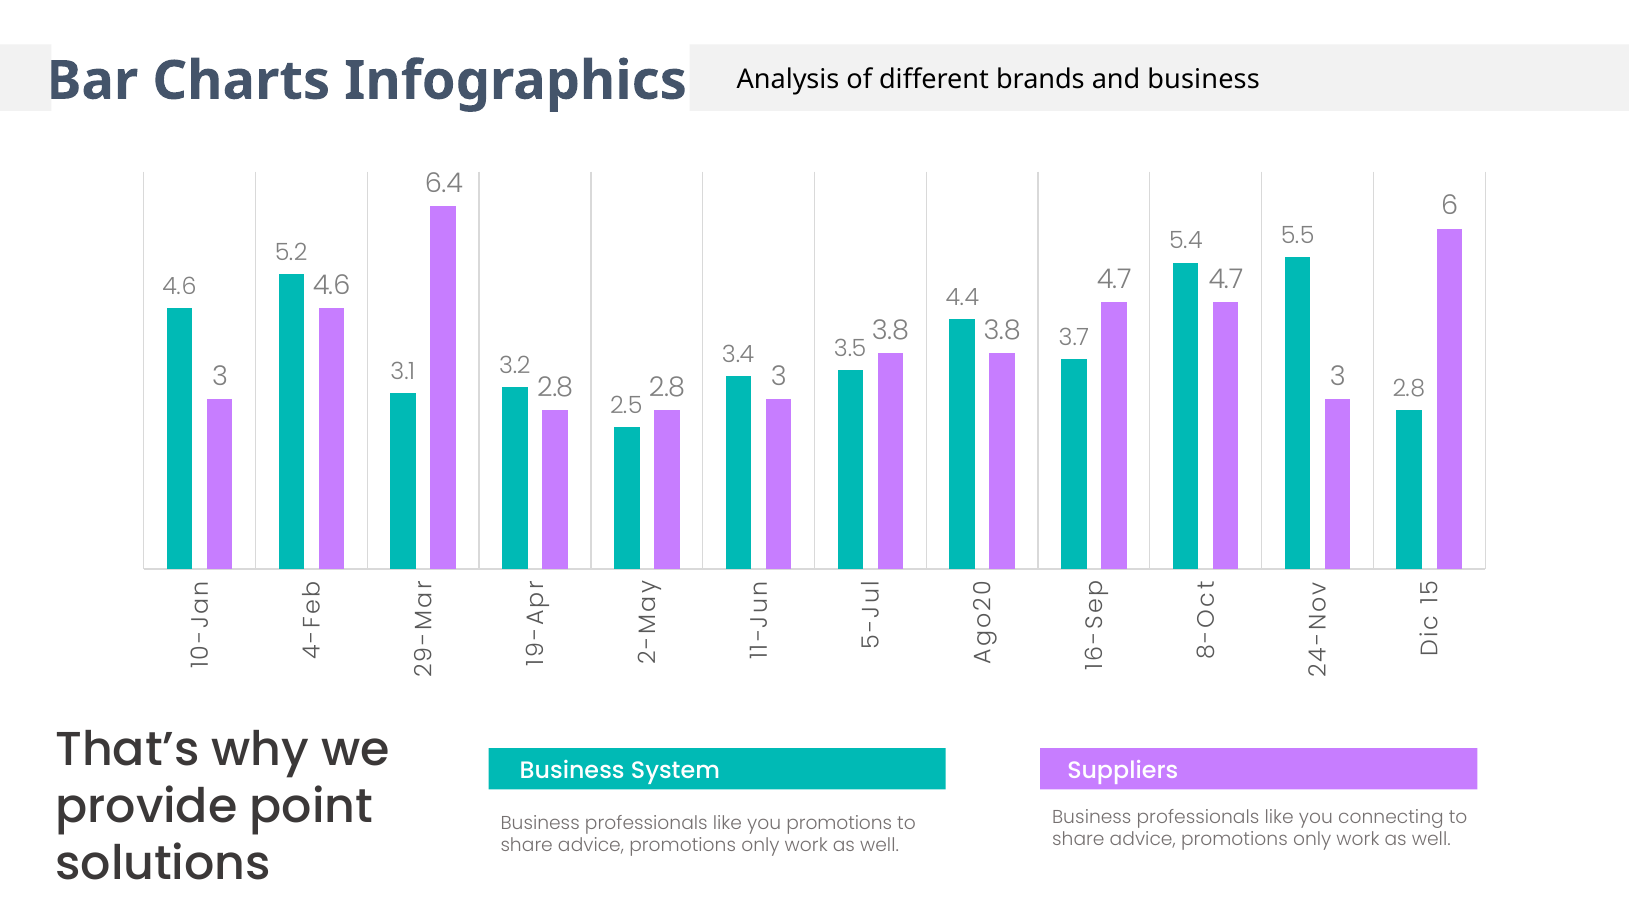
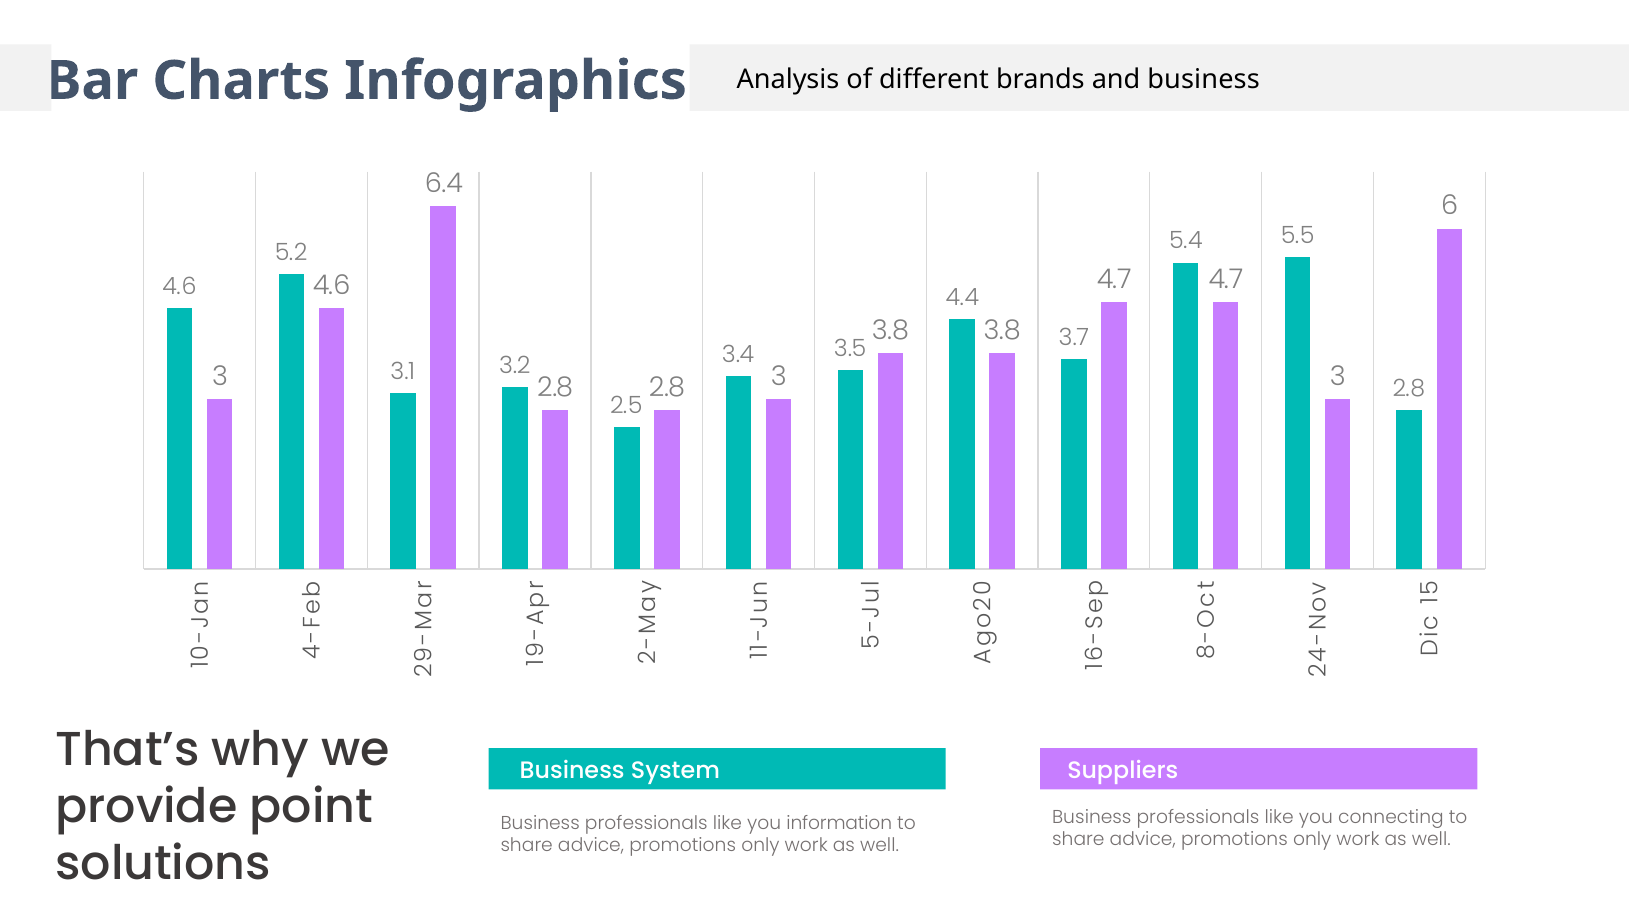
you promotions: promotions -> information
